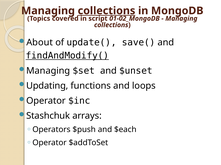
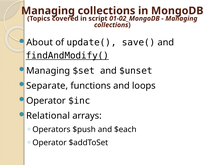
collections at (106, 11) underline: present -> none
Updating: Updating -> Separate
Stashchuk: Stashchuk -> Relational
